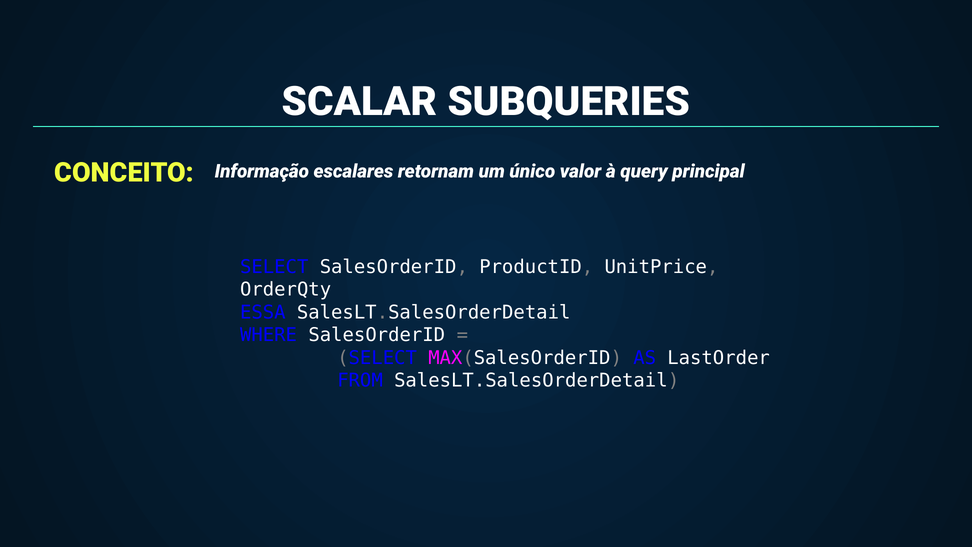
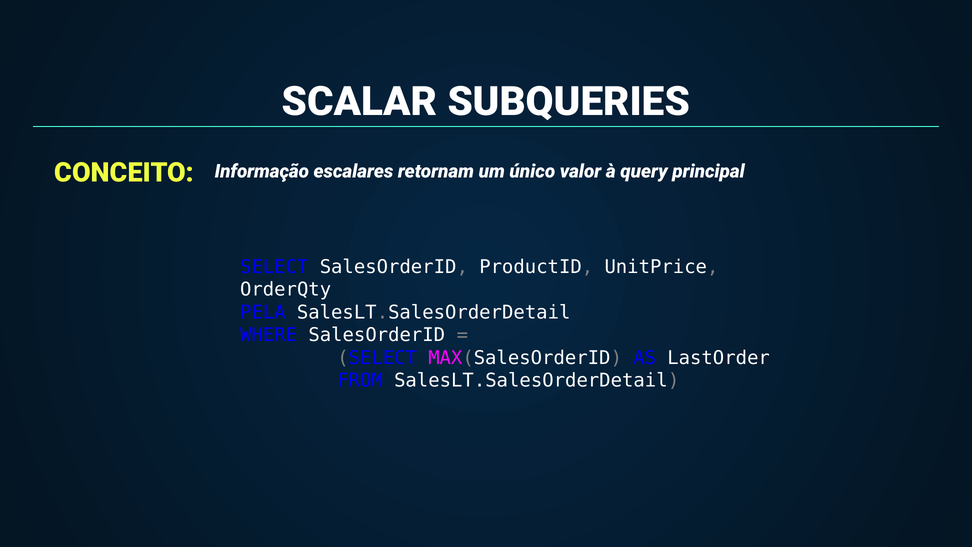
ESSA: ESSA -> PELA
